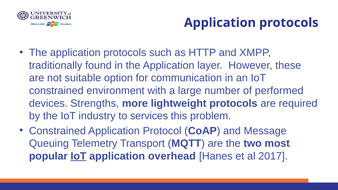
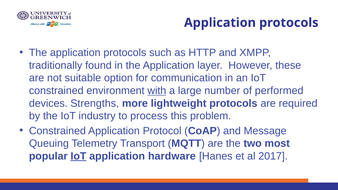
with underline: none -> present
services: services -> process
overhead: overhead -> hardware
